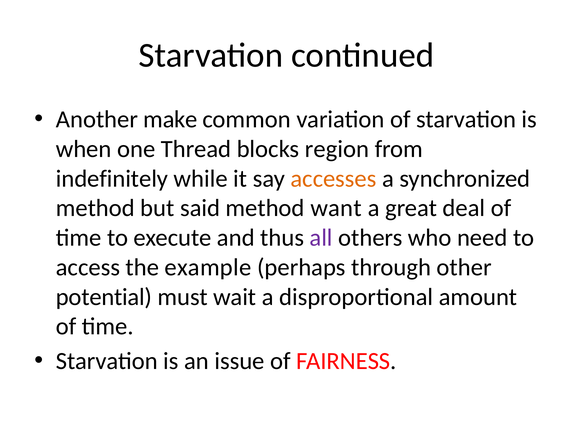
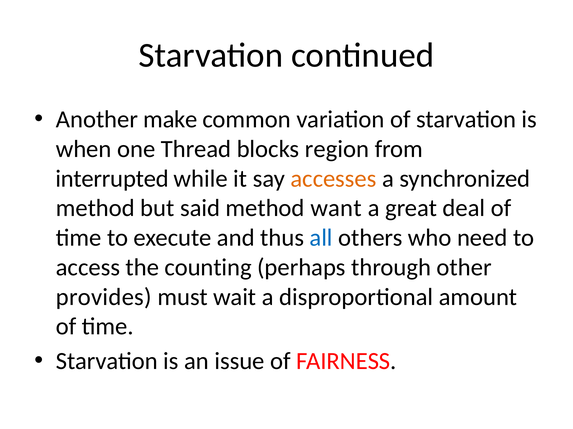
indefinitely: indefinitely -> interrupted
all colour: purple -> blue
example: example -> counting
potential: potential -> provides
